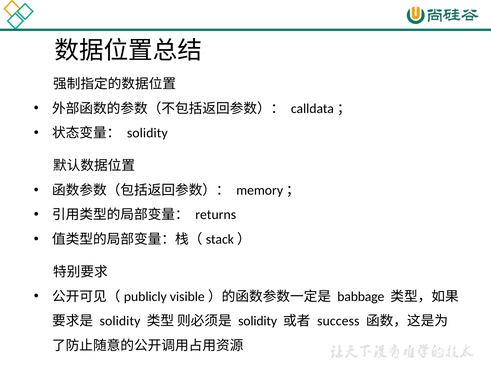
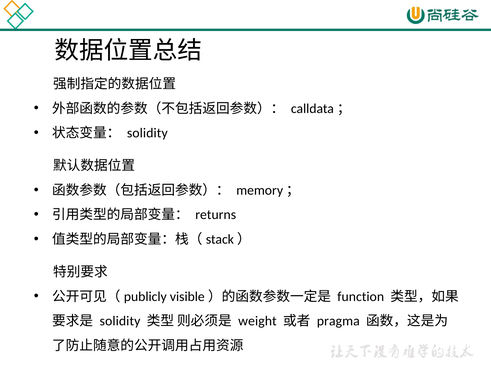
babbage: babbage -> function
solidity at (258, 321): solidity -> weight
success: success -> pragma
